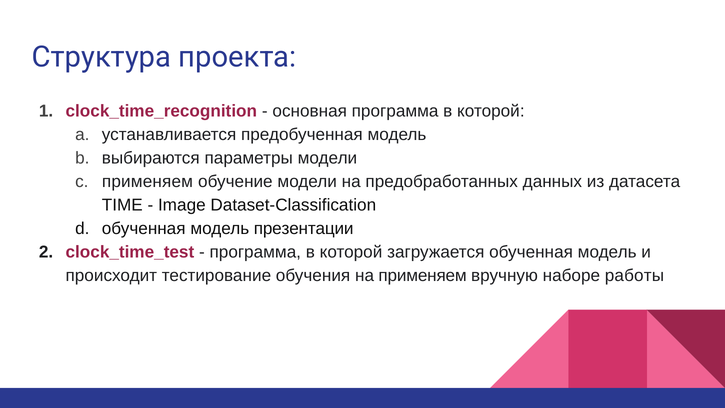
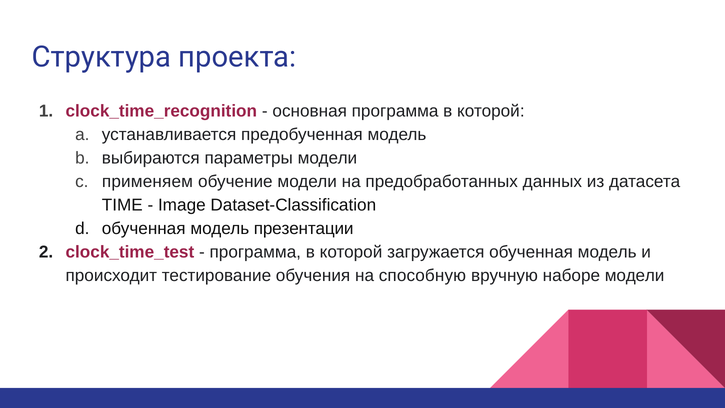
на применяем: применяем -> способную
наборе работы: работы -> модели
